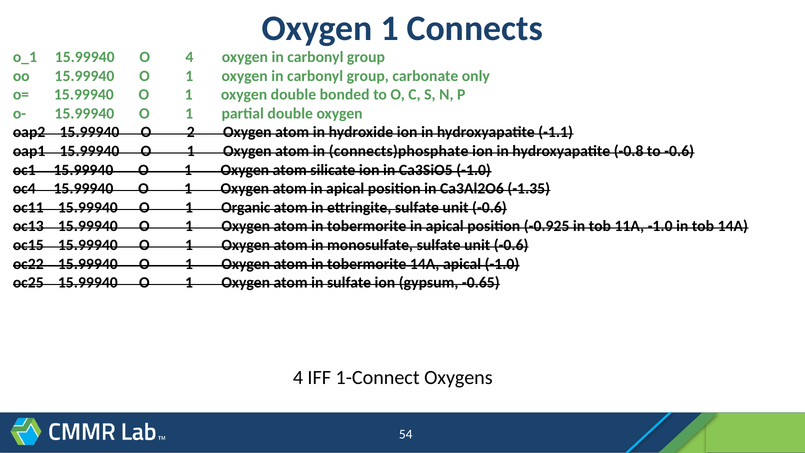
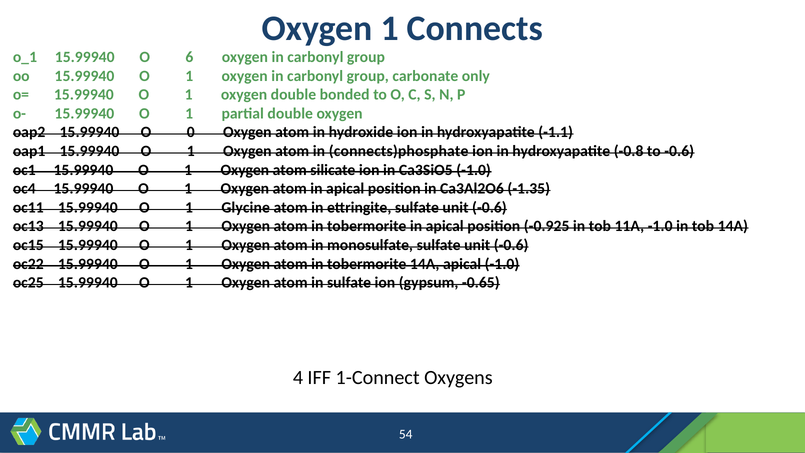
O 4: 4 -> 6
2: 2 -> 0
Organic: Organic -> Glycine
